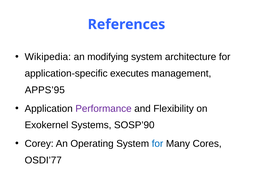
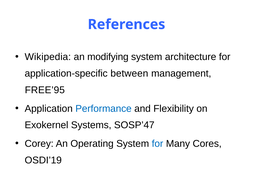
executes: executes -> between
APPS’95: APPS’95 -> FREE’95
Performance colour: purple -> blue
SOSP’90: SOSP’90 -> SOSP’47
OSDI’77: OSDI’77 -> OSDI’19
